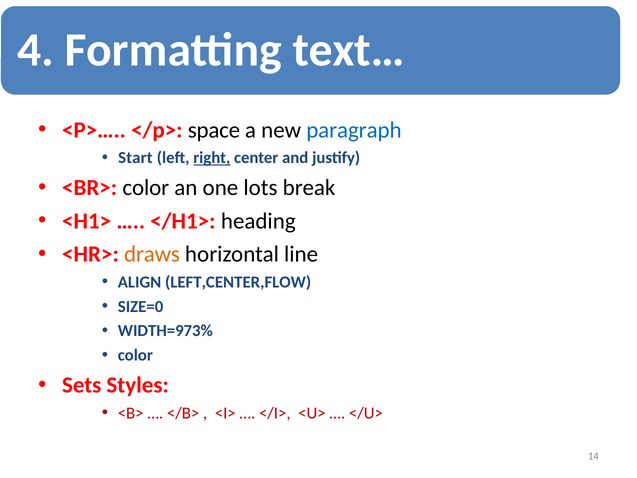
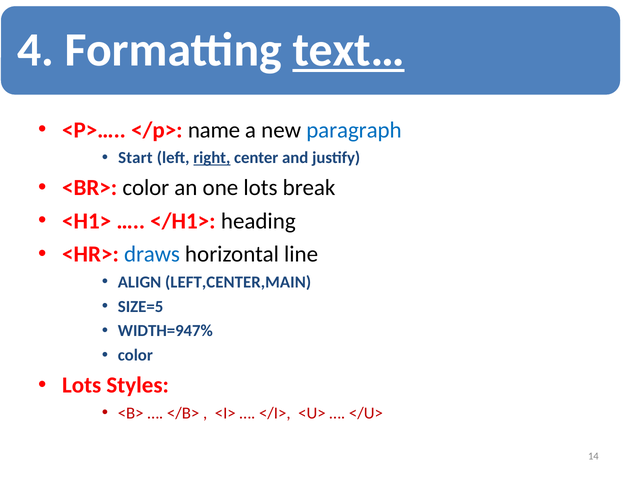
text… underline: none -> present
space: space -> name
draws colour: orange -> blue
LEFT,CENTER,FLOW: LEFT,CENTER,FLOW -> LEFT,CENTER,MAIN
SIZE=0: SIZE=0 -> SIZE=5
WIDTH=973%: WIDTH=973% -> WIDTH=947%
Sets at (82, 385): Sets -> Lots
